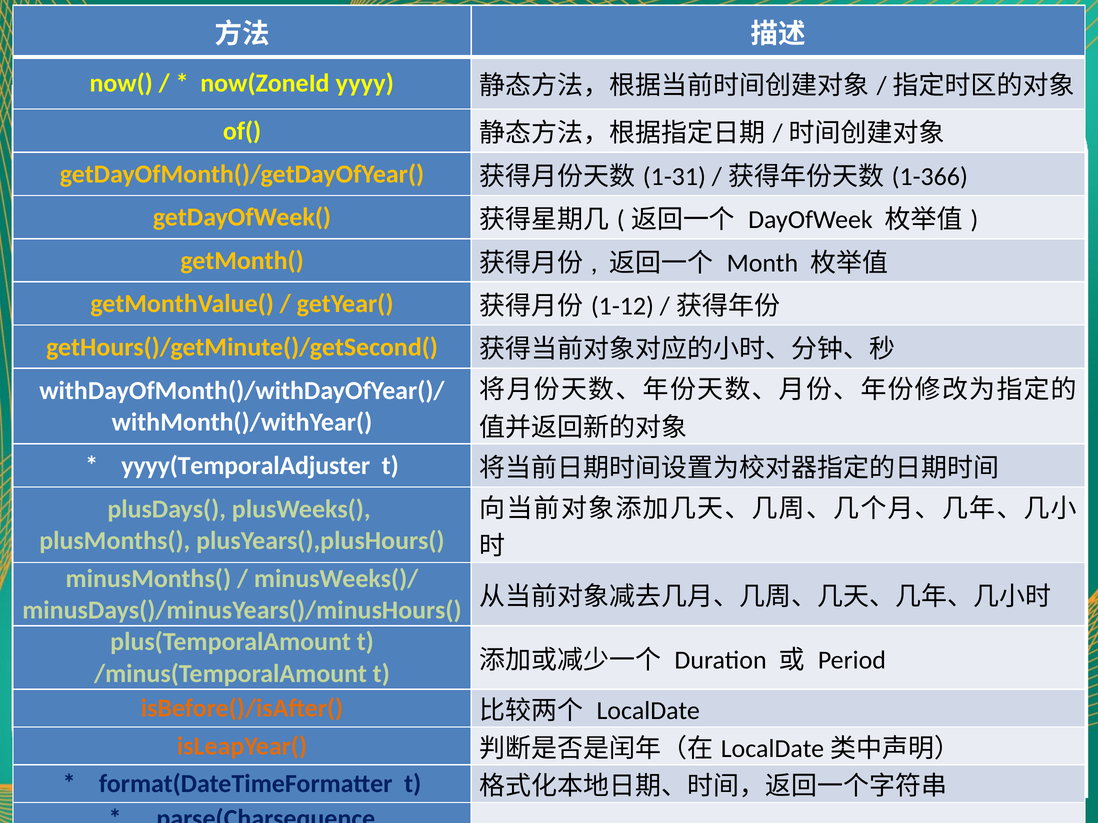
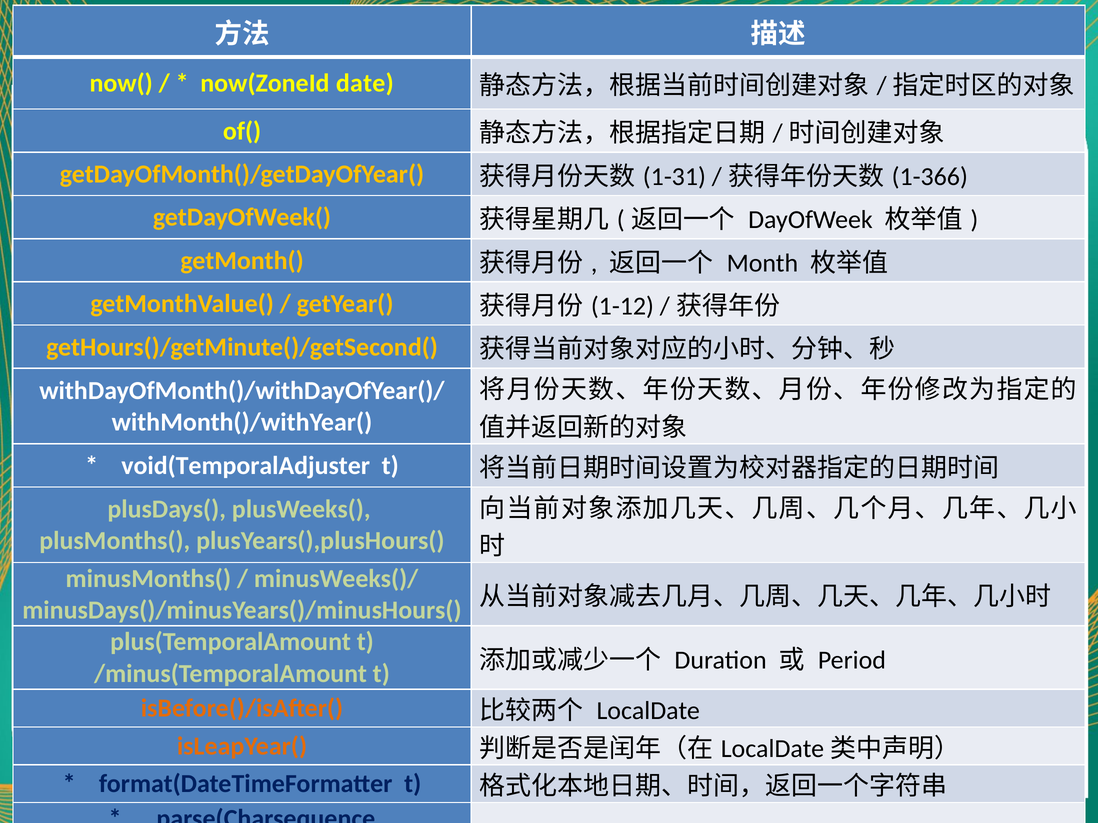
yyyy: yyyy -> date
yyyy(TemporalAdjuster: yyyy(TemporalAdjuster -> void(TemporalAdjuster
